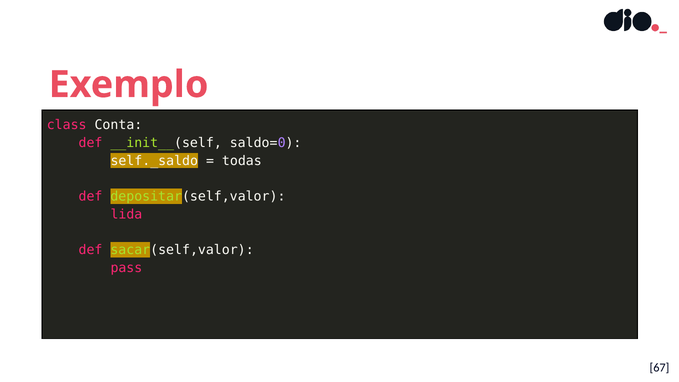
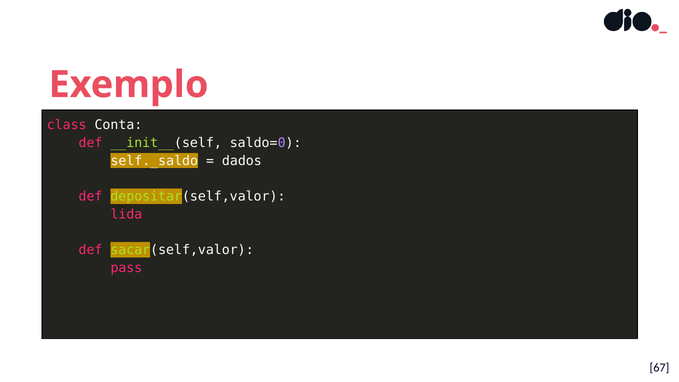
todas: todas -> dados
